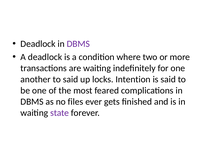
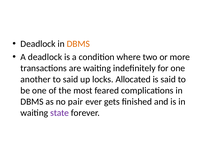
DBMS at (78, 44) colour: purple -> orange
Intention: Intention -> Allocated
files: files -> pair
